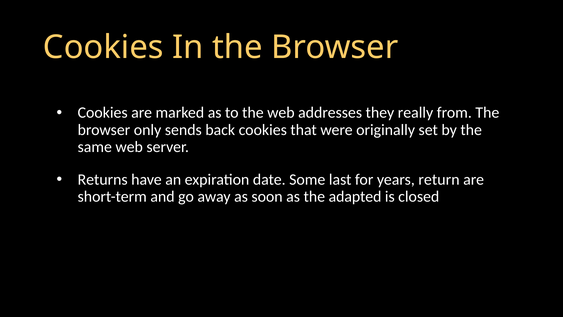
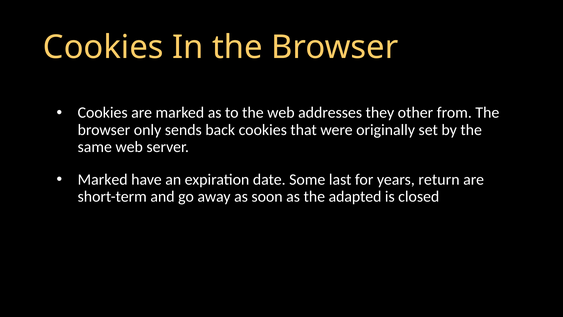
really: really -> other
Returns at (103, 179): Returns -> Marked
